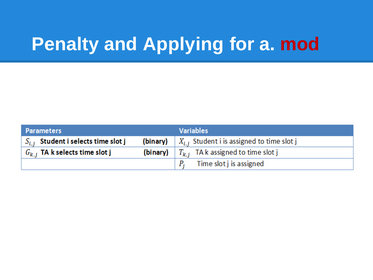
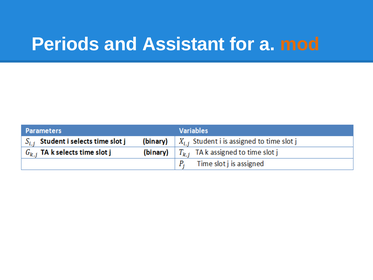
Penalty: Penalty -> Periods
Applying: Applying -> Assistant
mod colour: red -> orange
